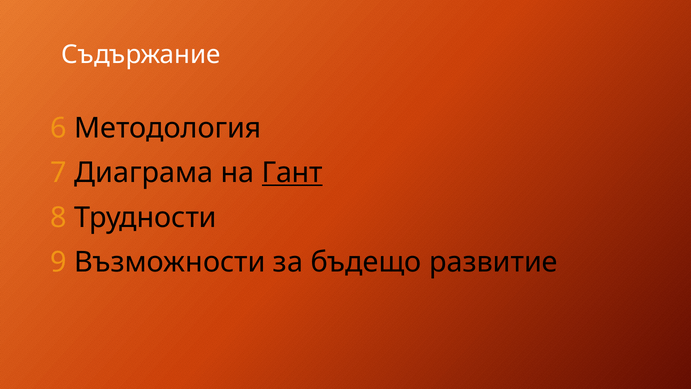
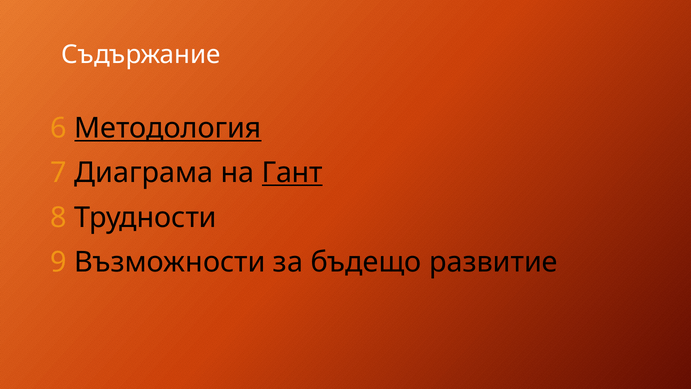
Методология underline: none -> present
